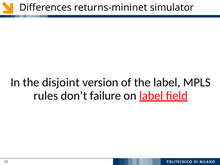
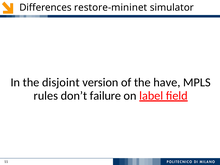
returns-mininet: returns-mininet -> restore-mininet
the label: label -> have
